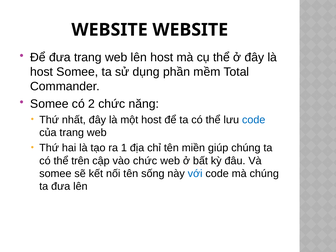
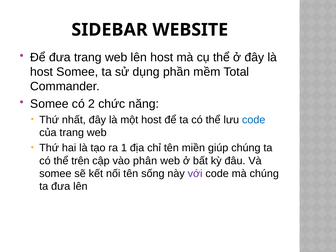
WEBSITE at (110, 30): WEBSITE -> SIDEBAR
vào chức: chức -> phân
với colour: blue -> purple
